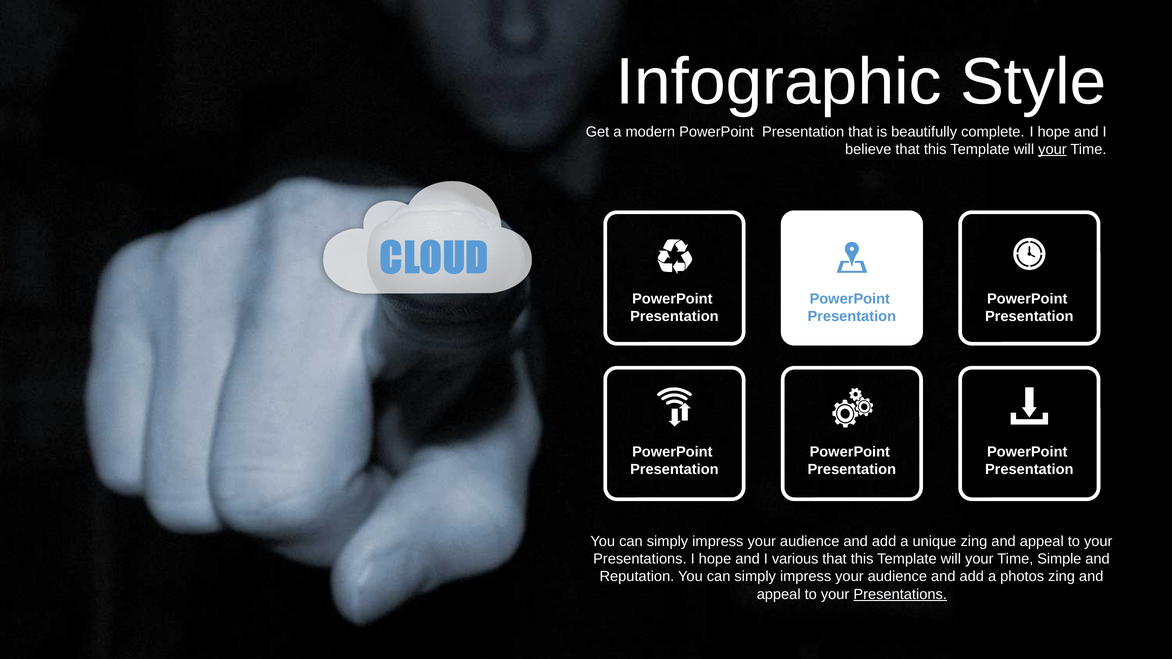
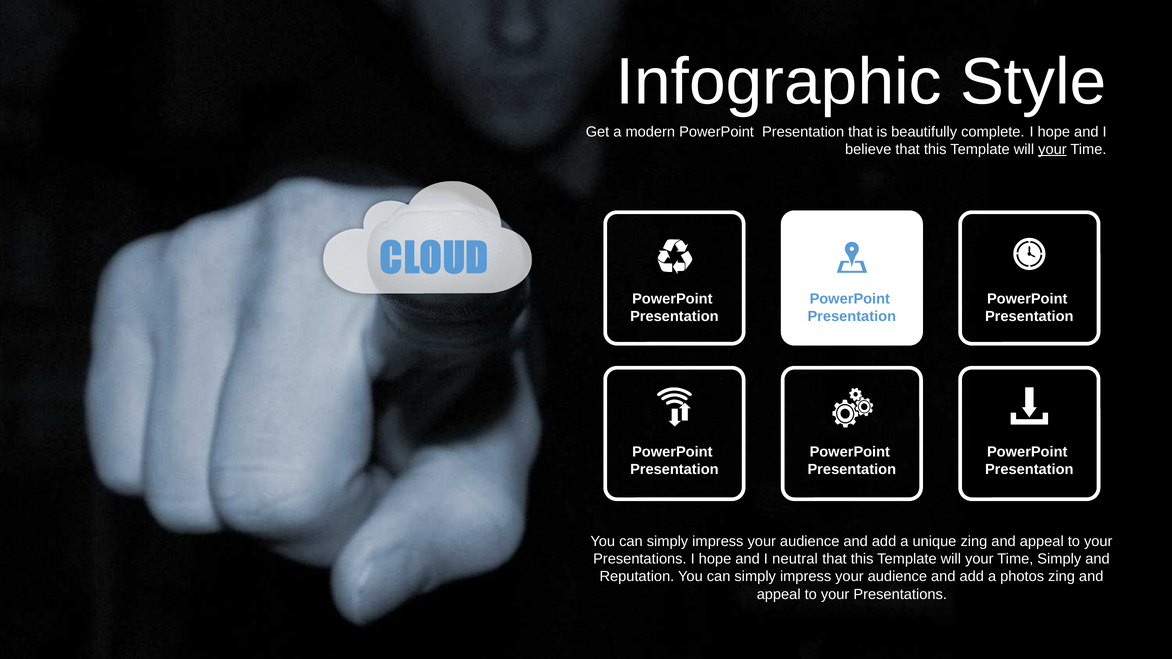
various: various -> neutral
Time Simple: Simple -> Simply
Presentations at (900, 594) underline: present -> none
